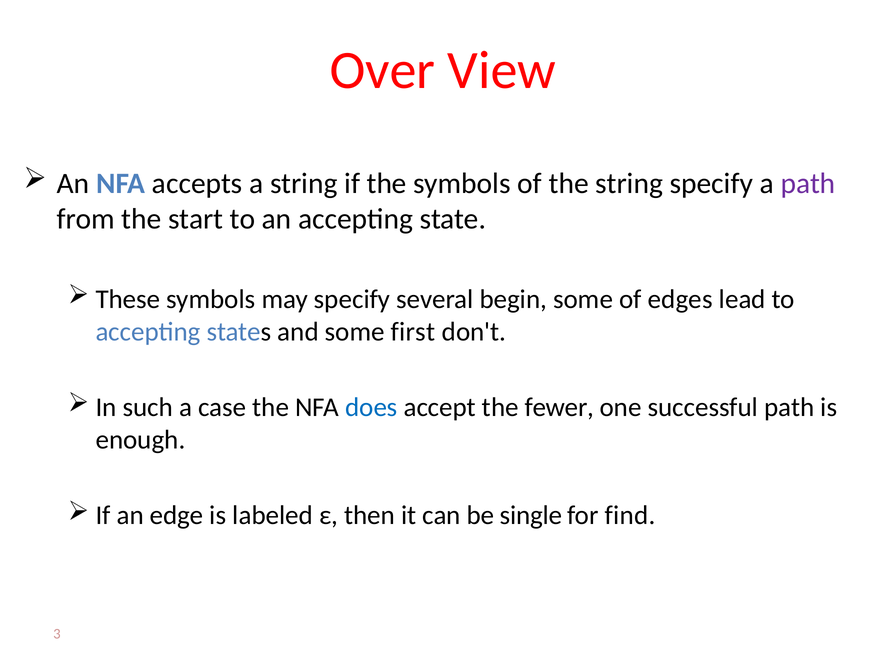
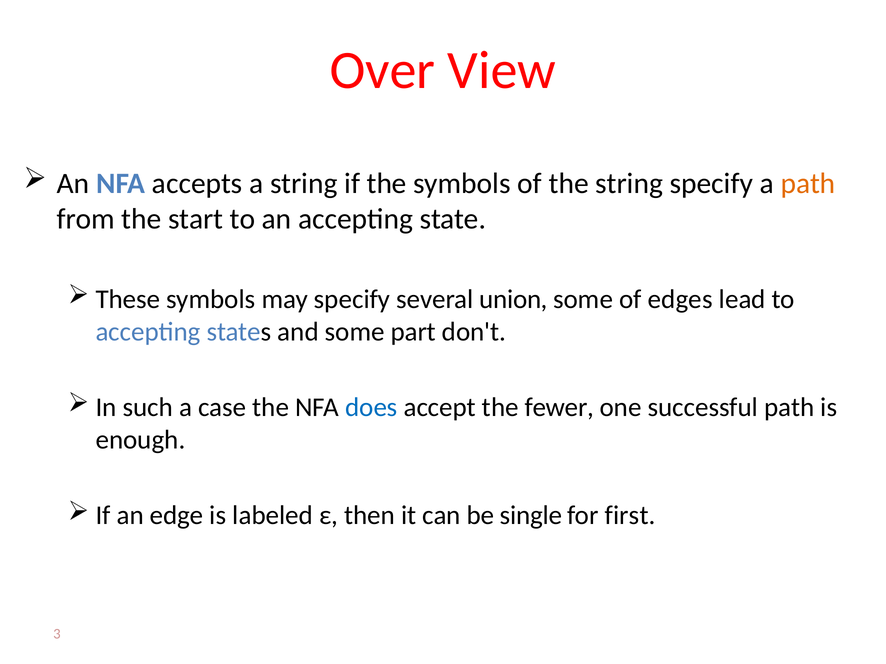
path at (808, 184) colour: purple -> orange
begin: begin -> union
first: first -> part
find: find -> first
